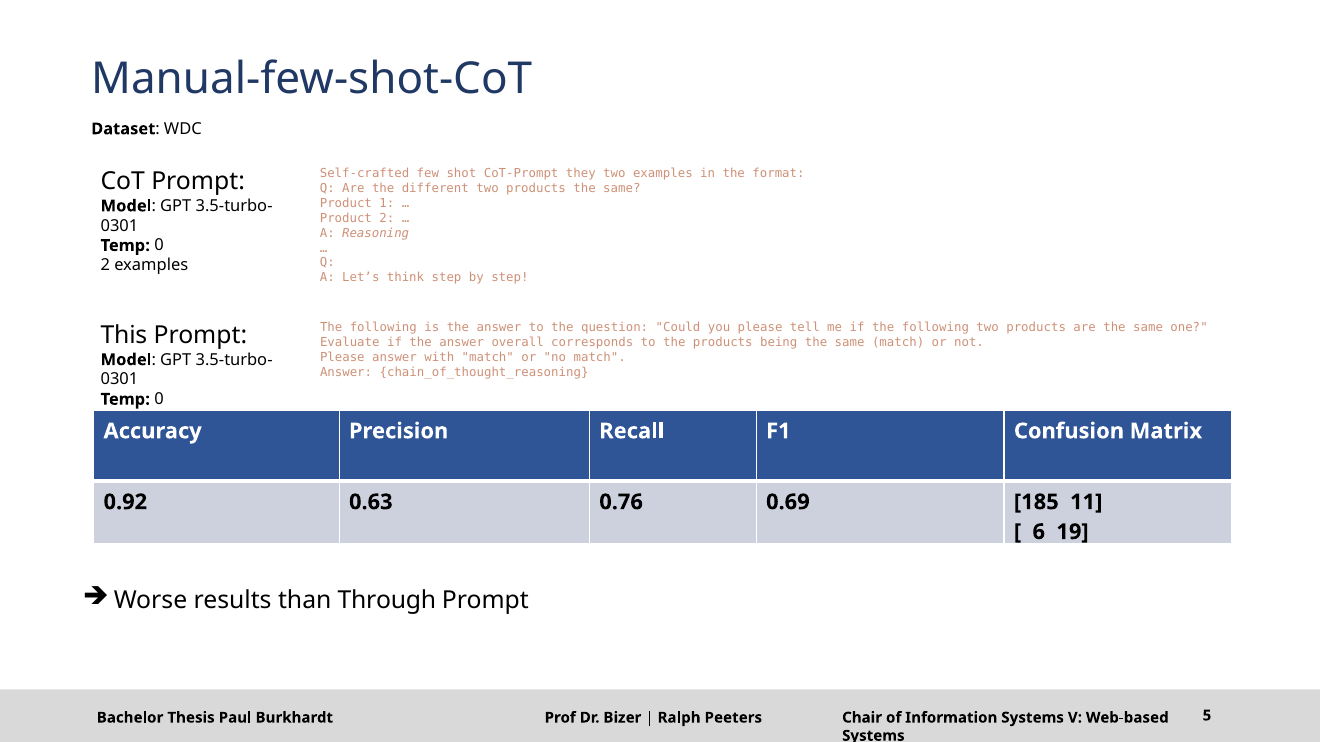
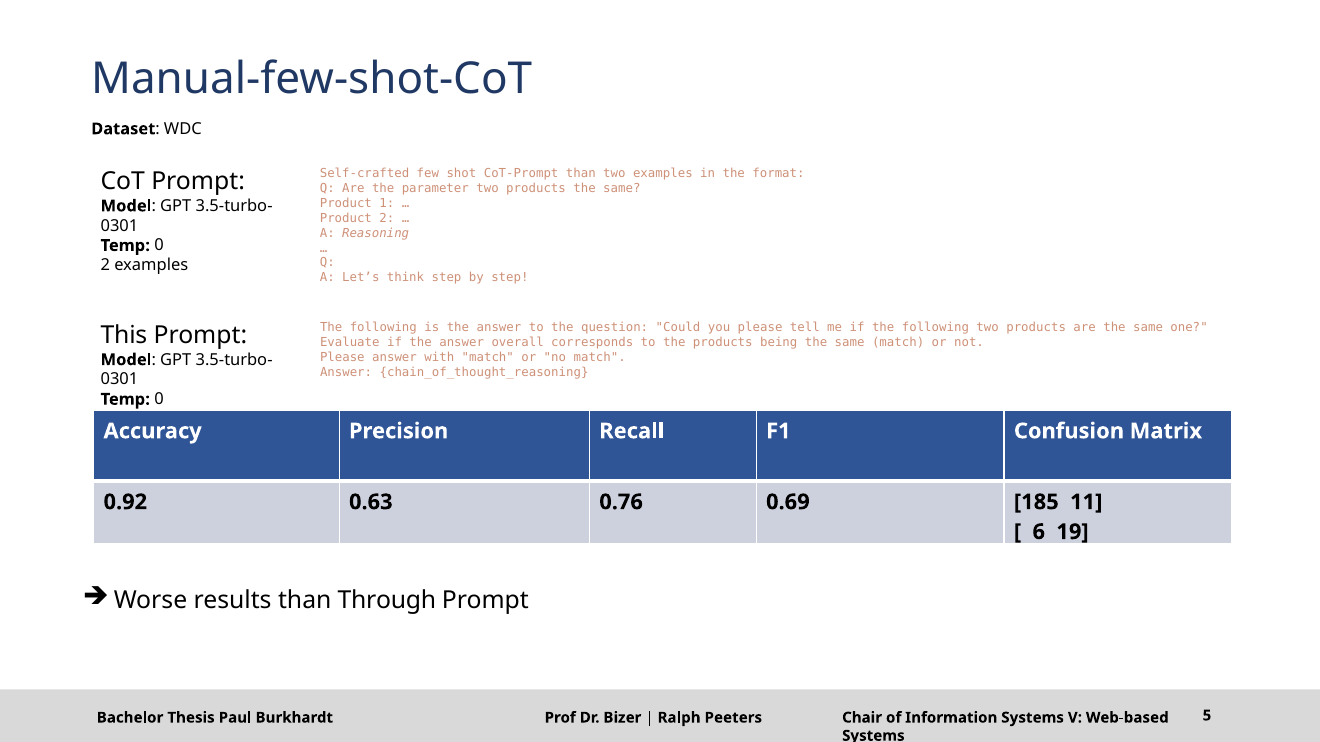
CoT-Prompt they: they -> than
different: different -> parameter
